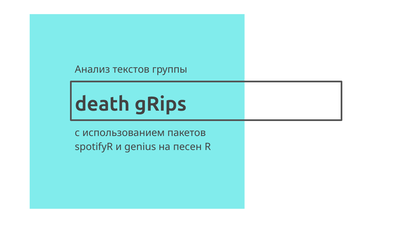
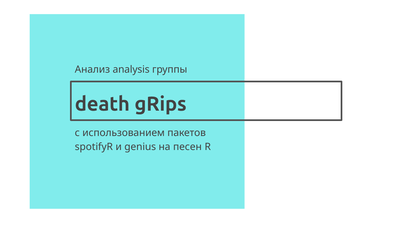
текстов: текстов -> analysis
